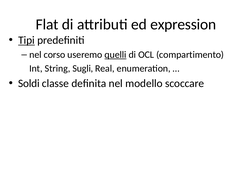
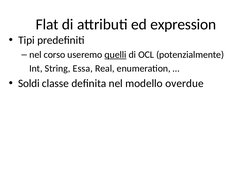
Tipi underline: present -> none
compartimento: compartimento -> potenzialmente
Sugli: Sugli -> Essa
scoccare: scoccare -> overdue
